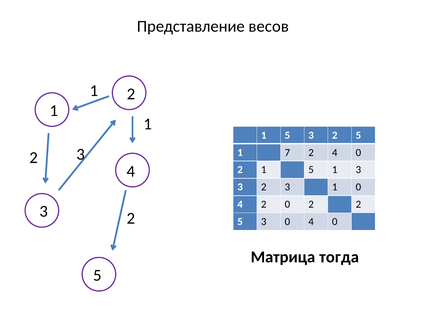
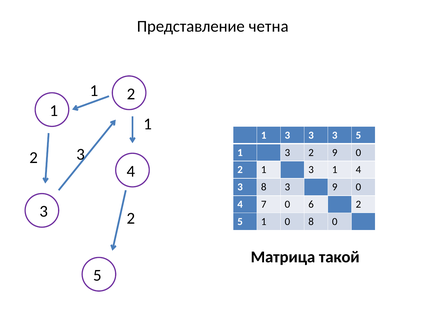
весов: весов -> четна
5 at (287, 135): 5 -> 3
2 at (335, 135): 2 -> 3
7 at (287, 152): 7 -> 3
2 4: 4 -> 9
2 1 5: 5 -> 3
3 at (358, 170): 3 -> 4
2 at (264, 187): 2 -> 8
3 1: 1 -> 9
4 2: 2 -> 7
2 at (311, 204): 2 -> 6
3 at (264, 221): 3 -> 1
4 at (311, 221): 4 -> 8
тогда: тогда -> такой
